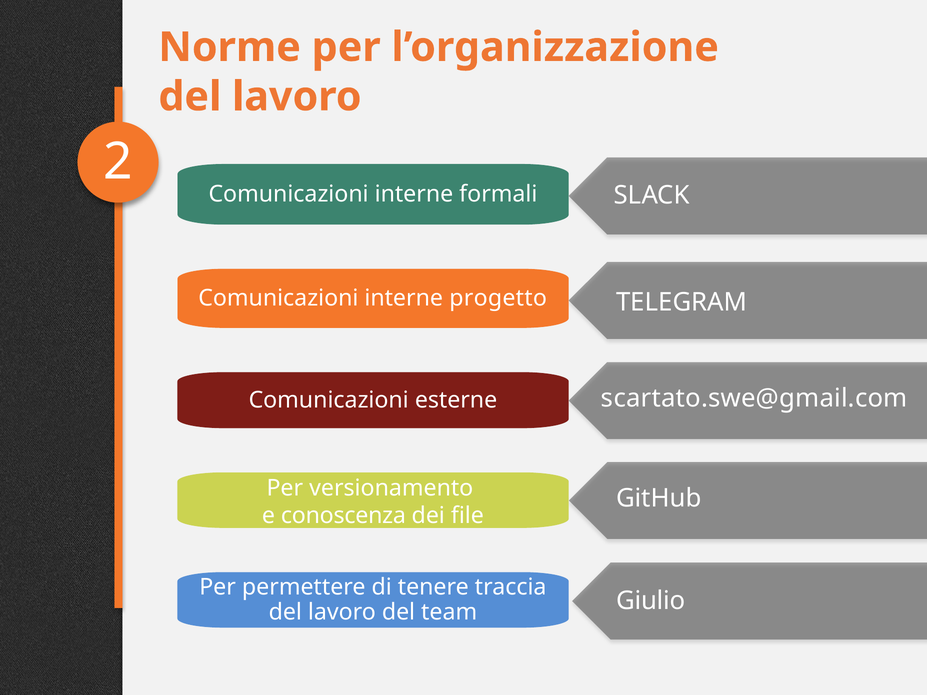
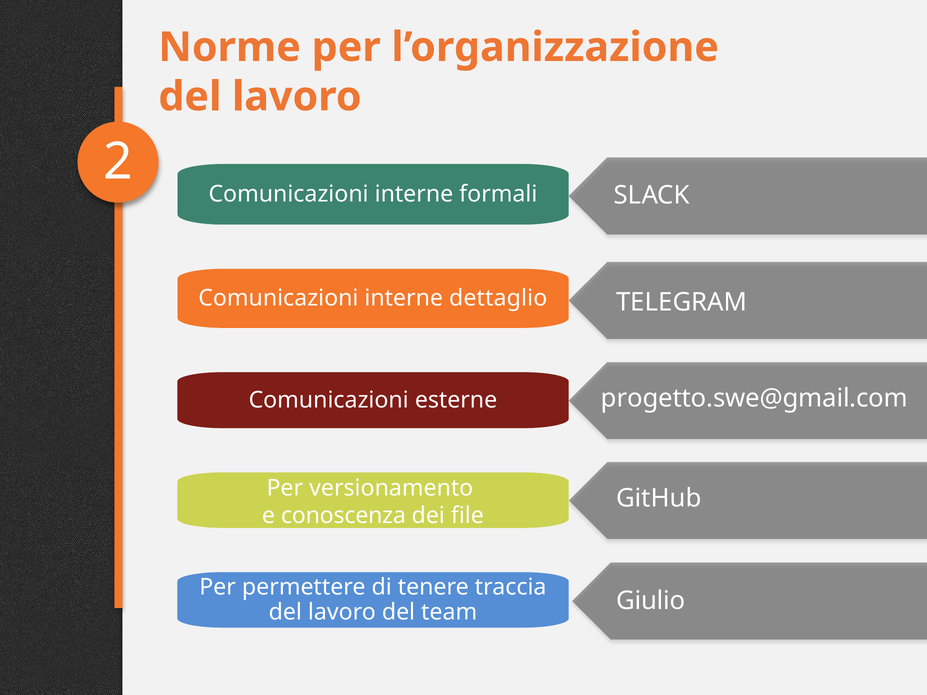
progetto: progetto -> dettaglio
scartato.swe@gmail.com: scartato.swe@gmail.com -> progetto.swe@gmail.com
